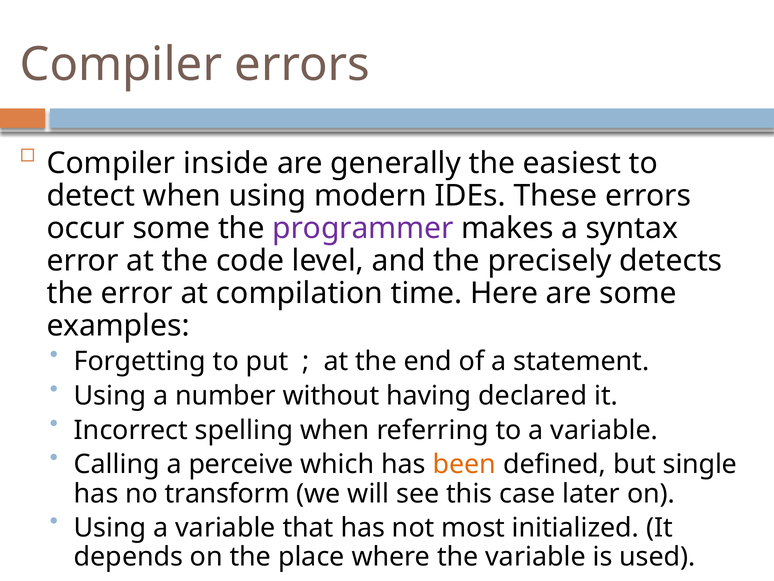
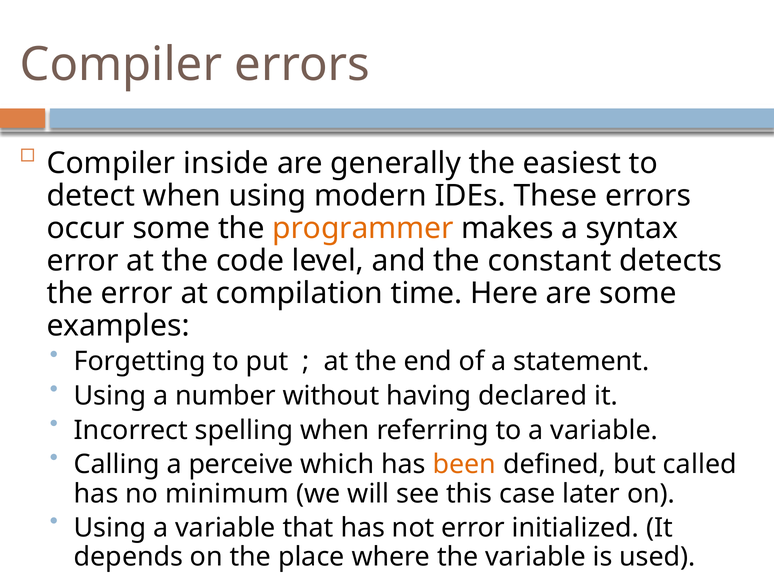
programmer colour: purple -> orange
precisely: precisely -> constant
single: single -> called
transform: transform -> minimum
not most: most -> error
